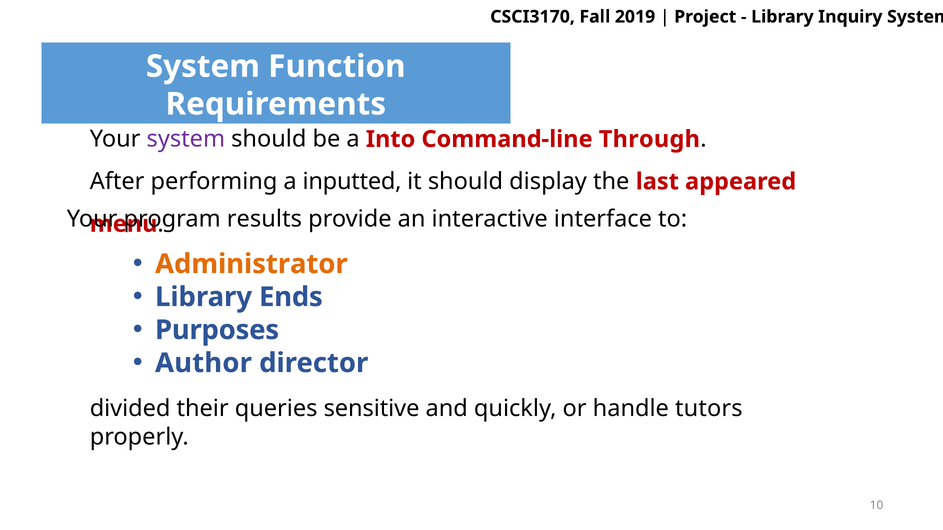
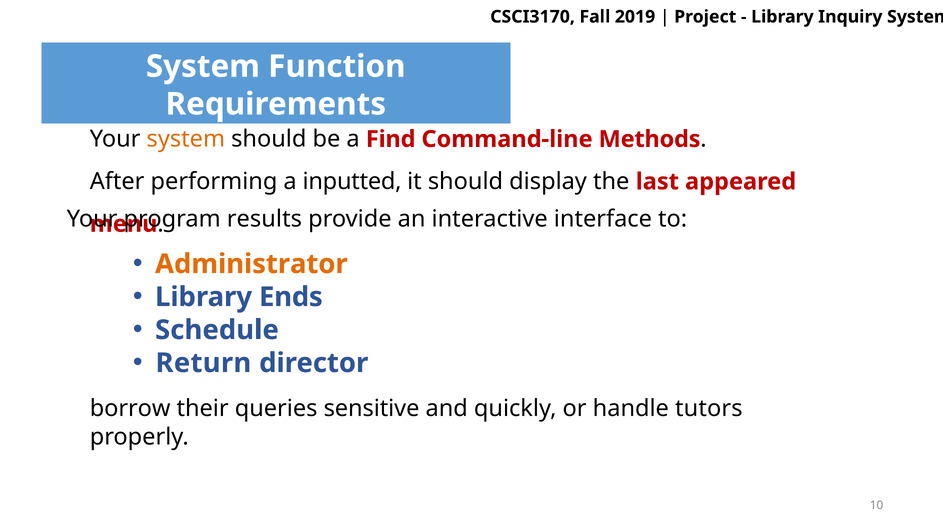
system at (186, 139) colour: purple -> orange
Into: Into -> Find
Through: Through -> Methods
Purposes: Purposes -> Schedule
Author: Author -> Return
divided: divided -> borrow
